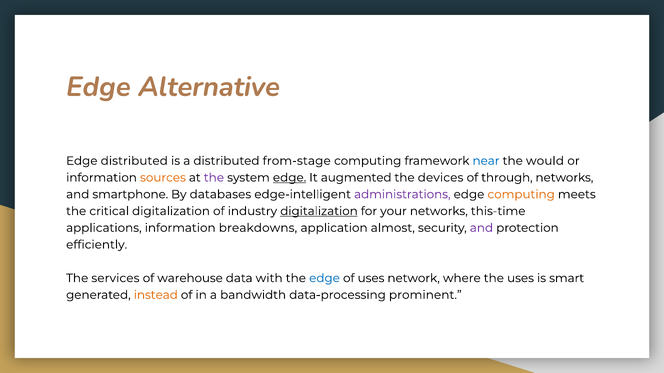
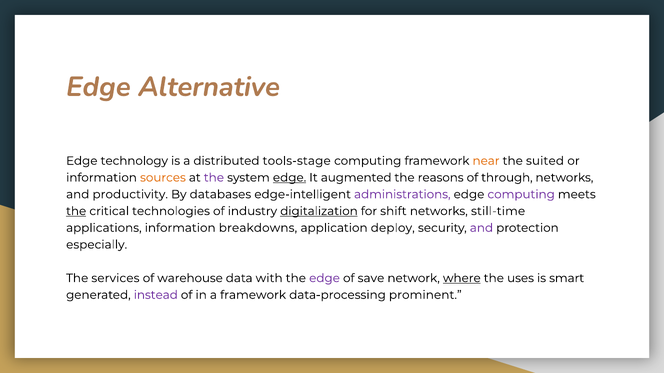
Edge distributed: distributed -> technology
from-stage: from-stage -> tools-stage
near colour: blue -> orange
would: would -> suited
devices: devices -> reasons
smartphone: smartphone -> productivity
computing at (521, 195) colour: orange -> purple
the at (76, 211) underline: none -> present
critical digitalization: digitalization -> technologies
your: your -> shift
this-time: this-time -> still-time
almost: almost -> deploy
efficiently: efficiently -> especially
edge at (325, 279) colour: blue -> purple
of uses: uses -> save
where underline: none -> present
instead colour: orange -> purple
a bandwidth: bandwidth -> framework
